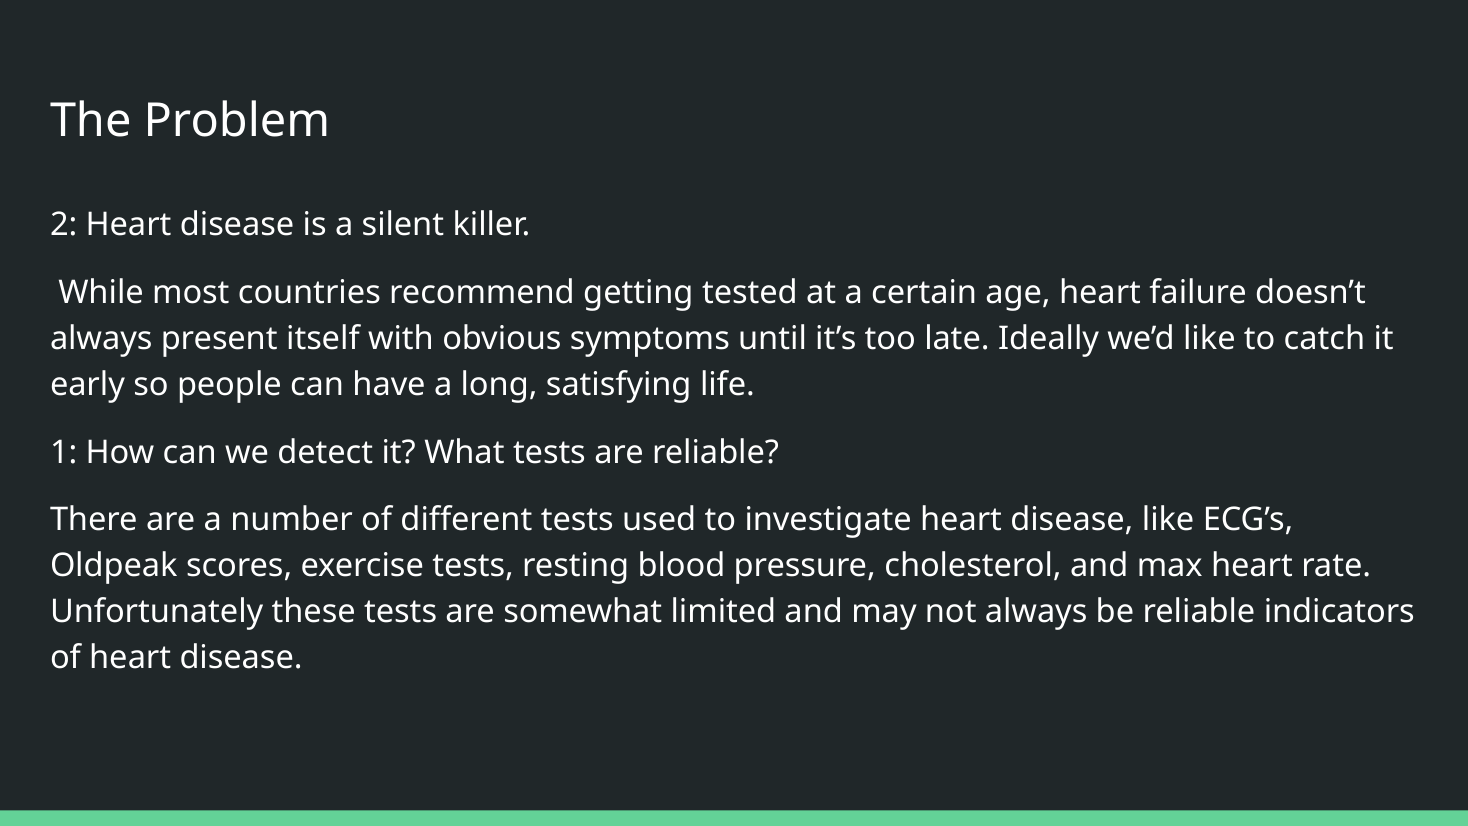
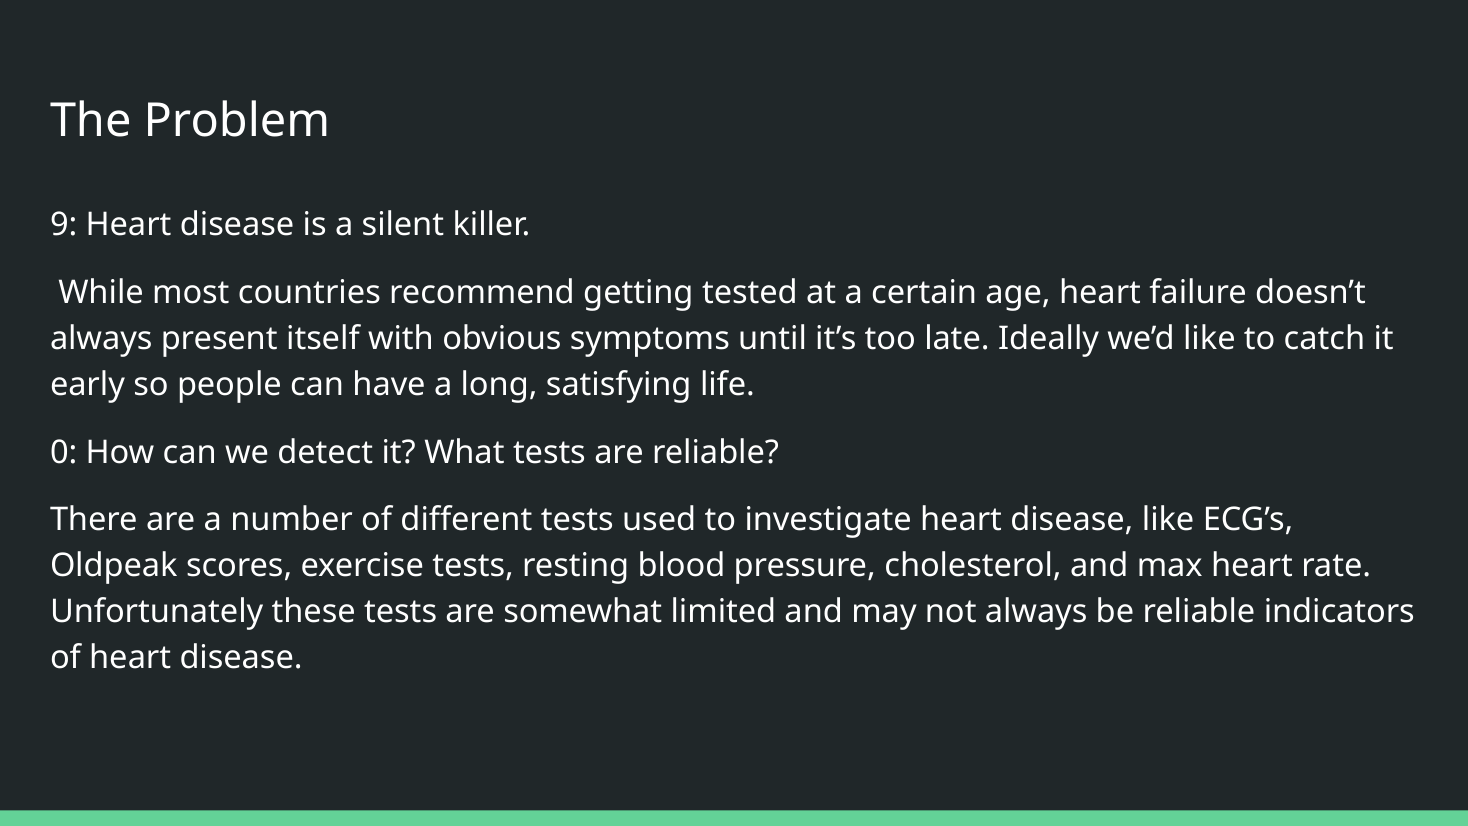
2: 2 -> 9
1: 1 -> 0
